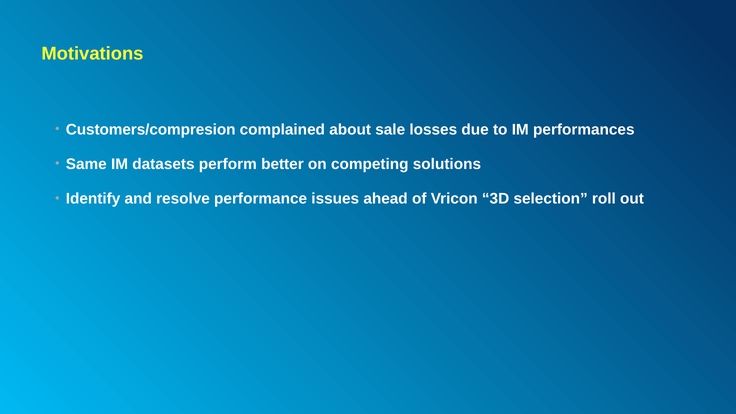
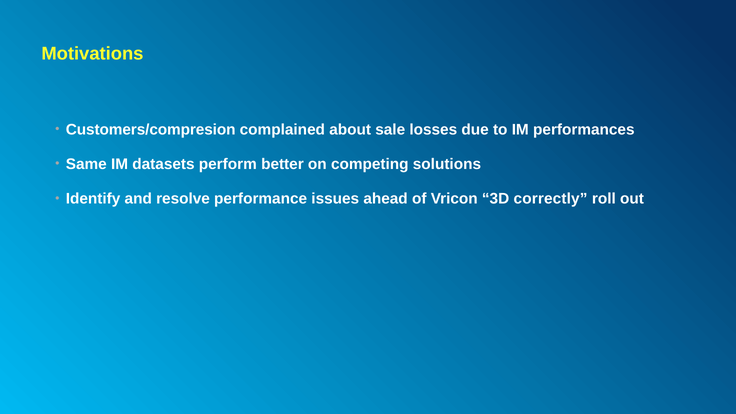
selection: selection -> correctly
